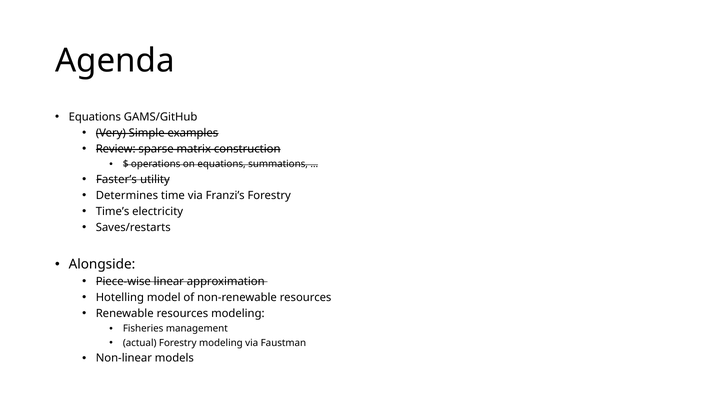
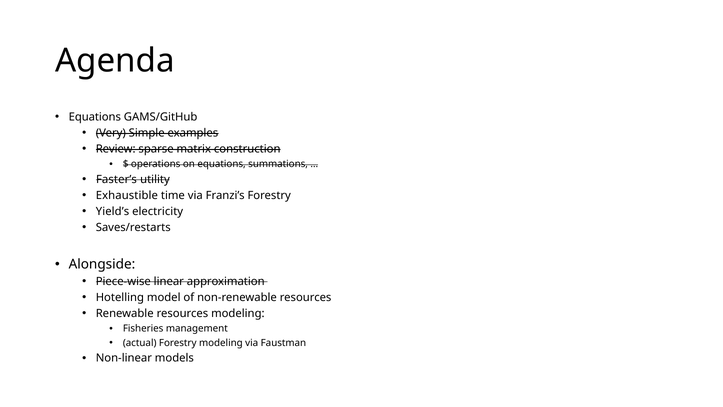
Determines: Determines -> Exhaustible
Time’s: Time’s -> Yield’s
